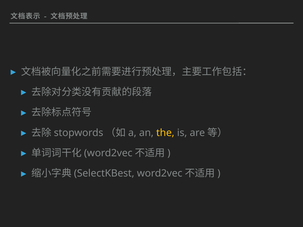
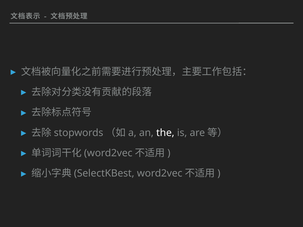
the colour: yellow -> white
